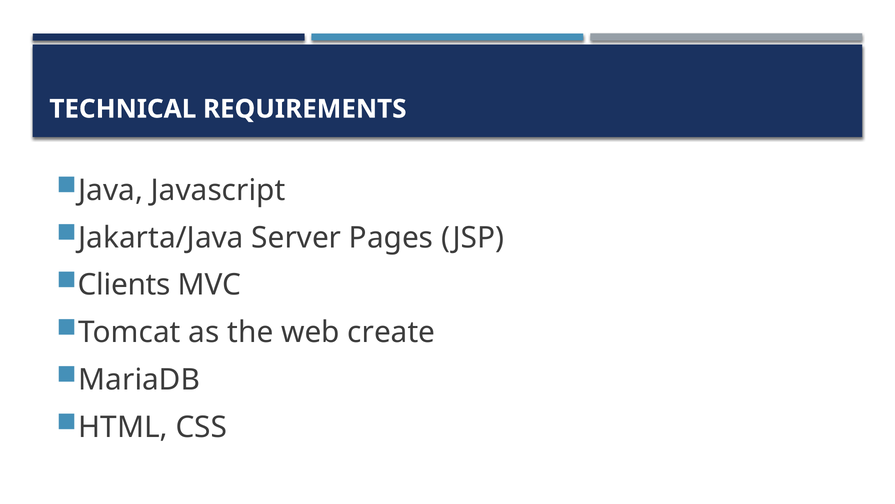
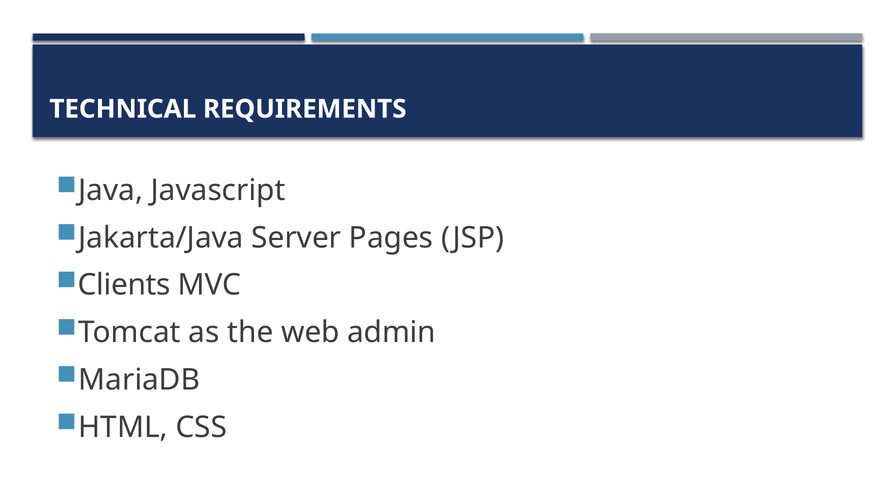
create: create -> admin
